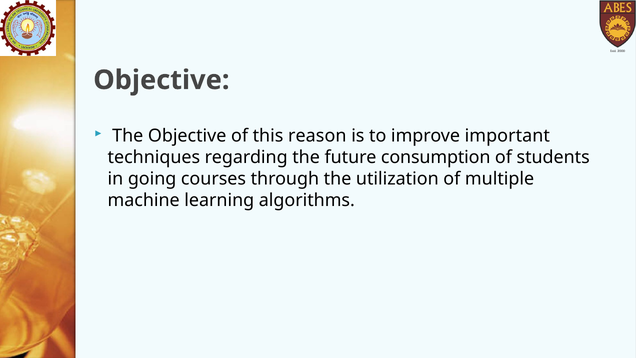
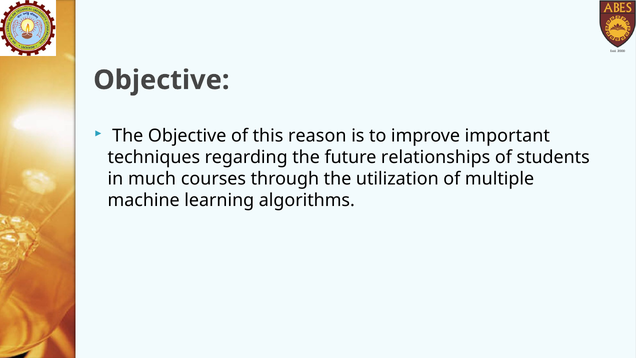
consumption: consumption -> relationships
going: going -> much
